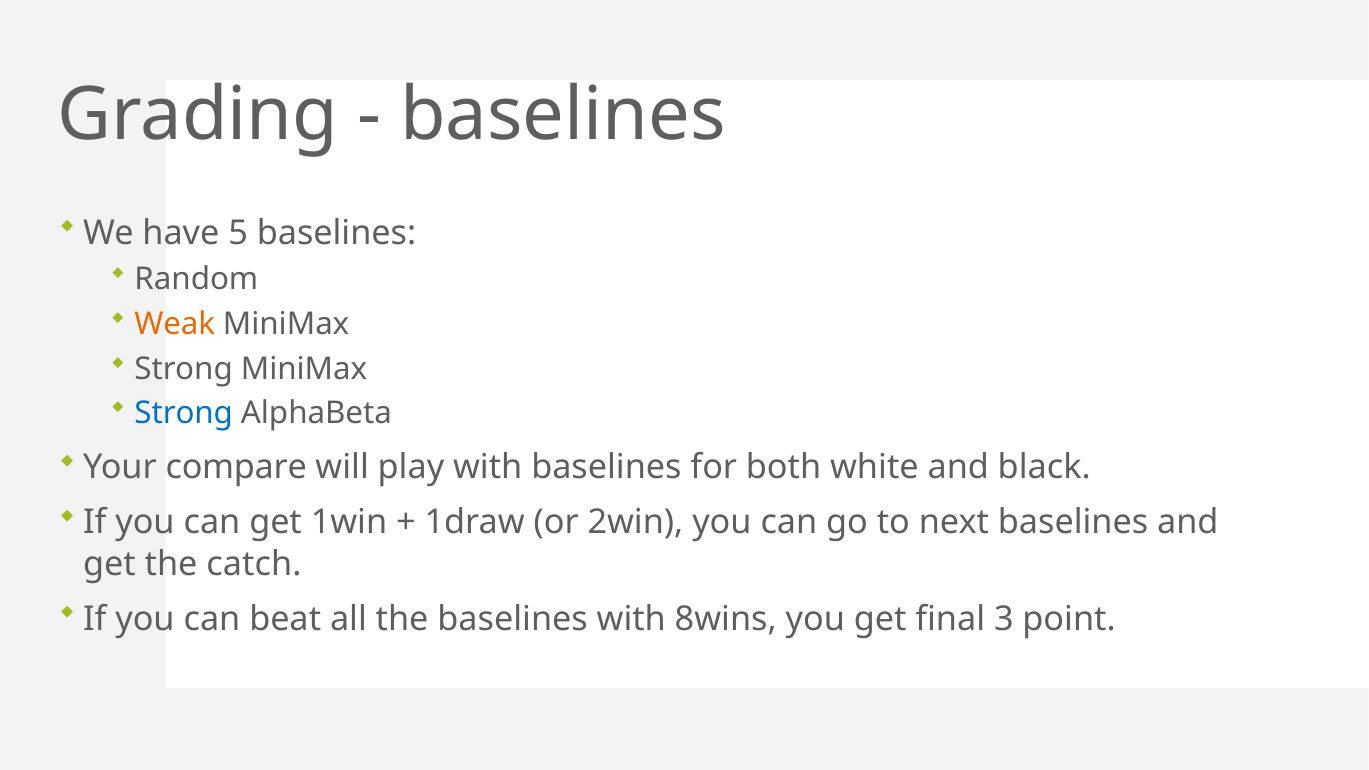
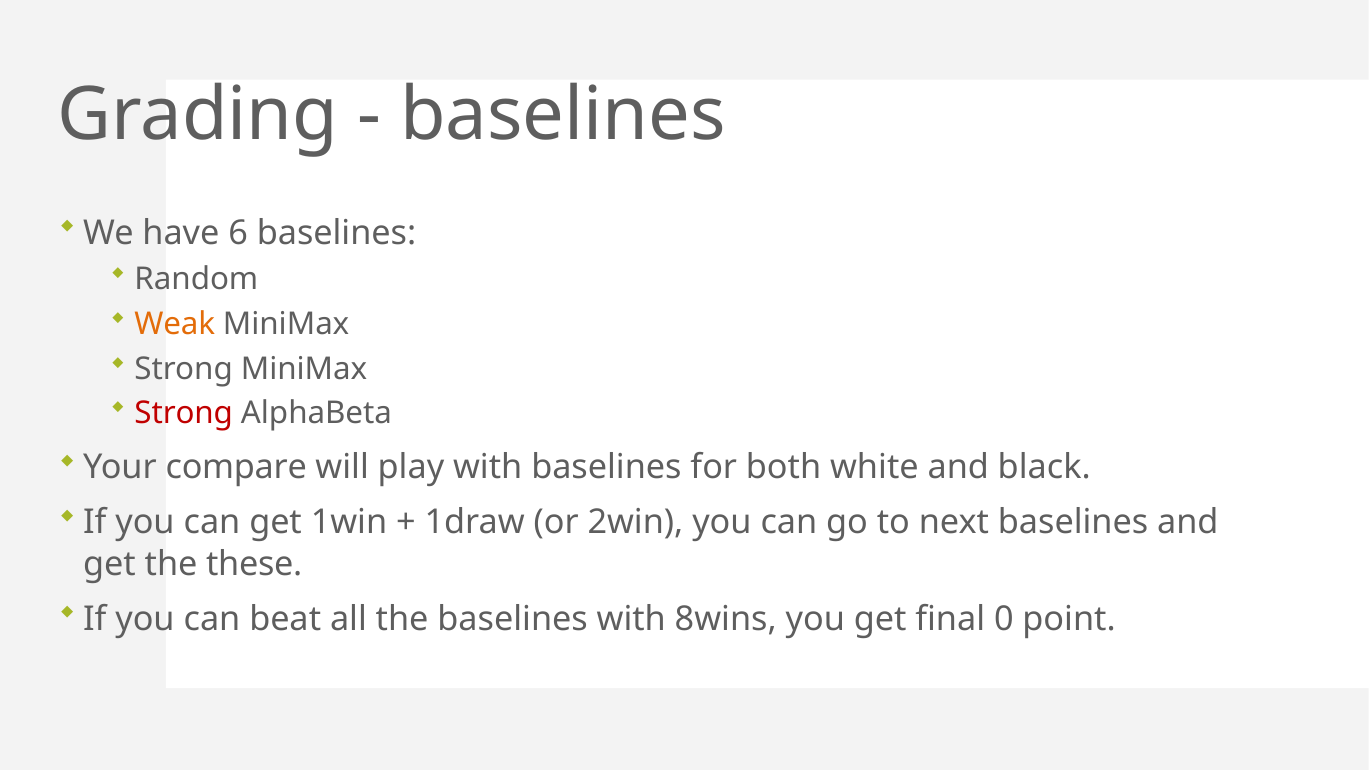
5: 5 -> 6
Strong at (184, 414) colour: blue -> red
catch: catch -> these
3: 3 -> 0
